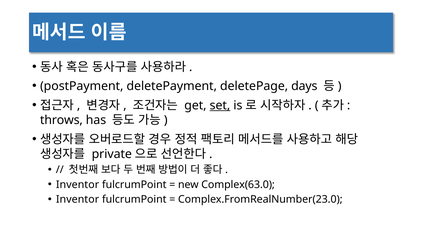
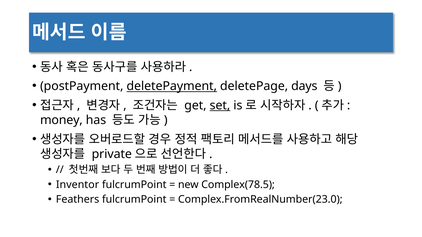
deletePayment underline: none -> present
throws: throws -> money
Complex(63.0: Complex(63.0 -> Complex(78.5
Inventor at (78, 200): Inventor -> Feathers
